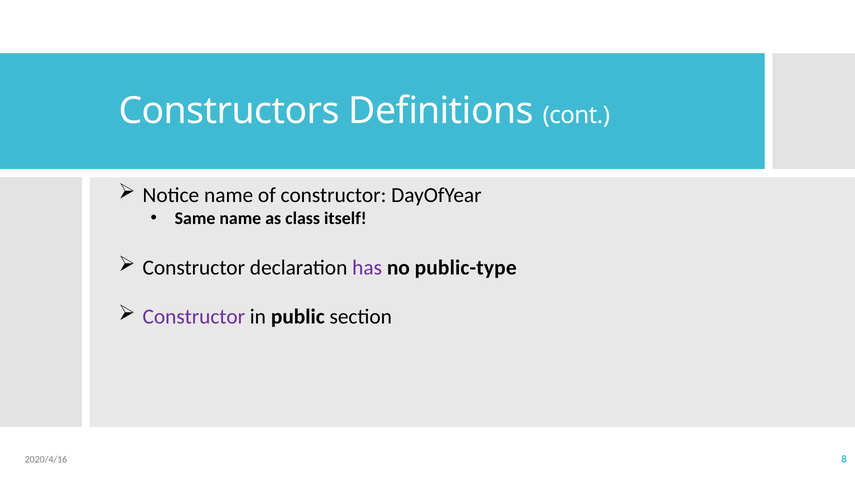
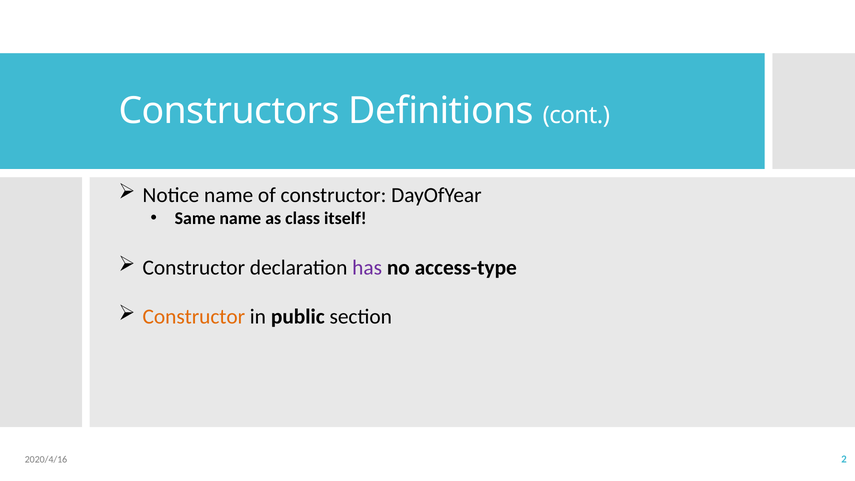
public-type: public-type -> access-type
Constructor at (194, 317) colour: purple -> orange
8: 8 -> 2
